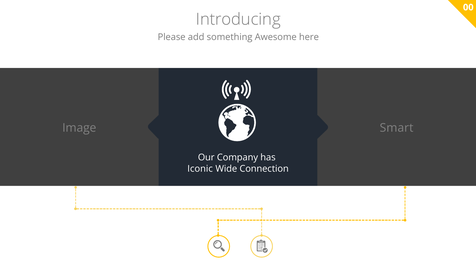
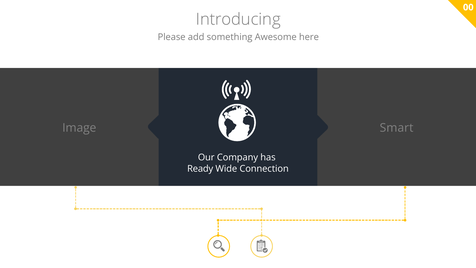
Iconic: Iconic -> Ready
